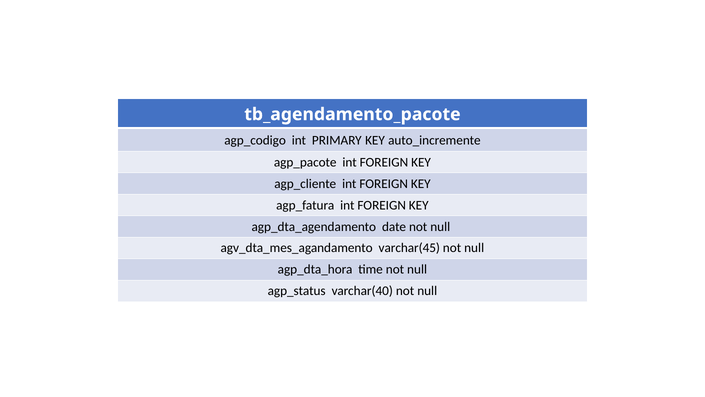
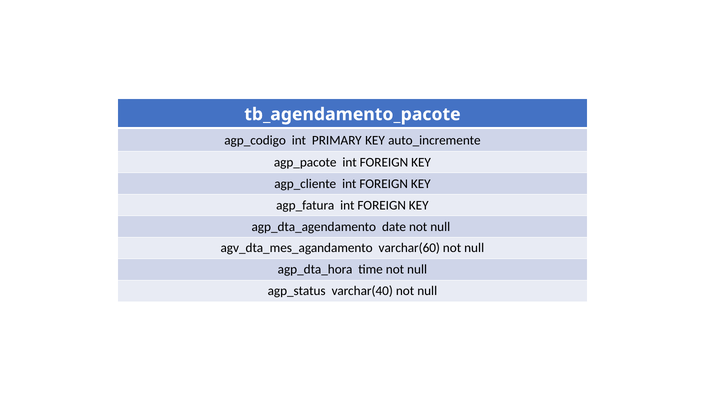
varchar(45: varchar(45 -> varchar(60
